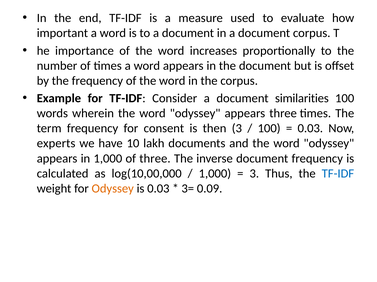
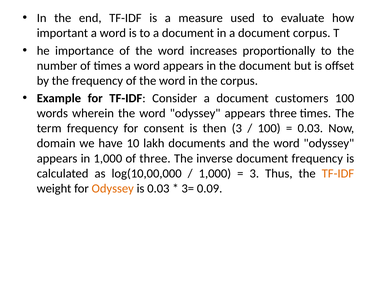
similarities: similarities -> customers
experts: experts -> domain
TF-IDF at (338, 174) colour: blue -> orange
